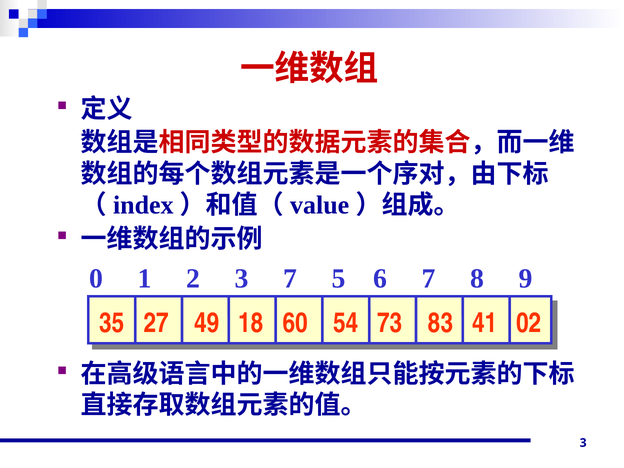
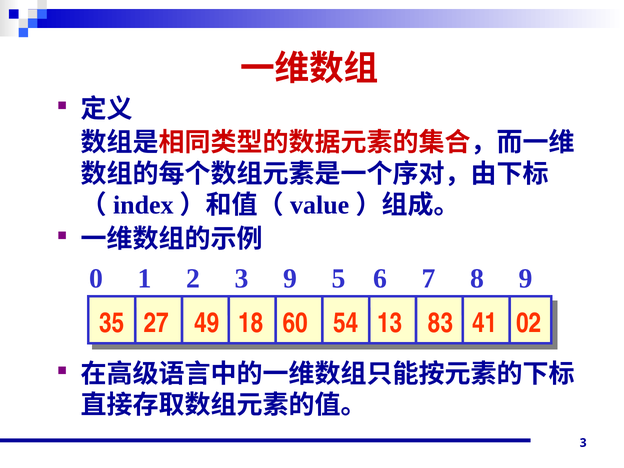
3 7: 7 -> 9
73: 73 -> 13
